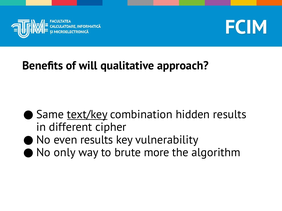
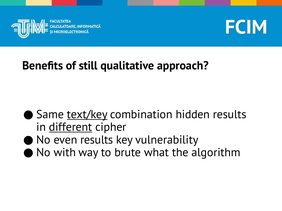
will: will -> still
different underline: none -> present
only: only -> with
more: more -> what
